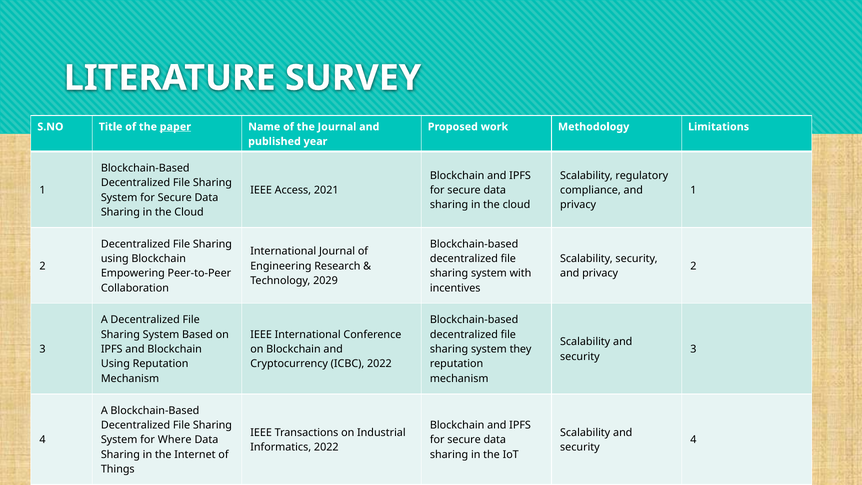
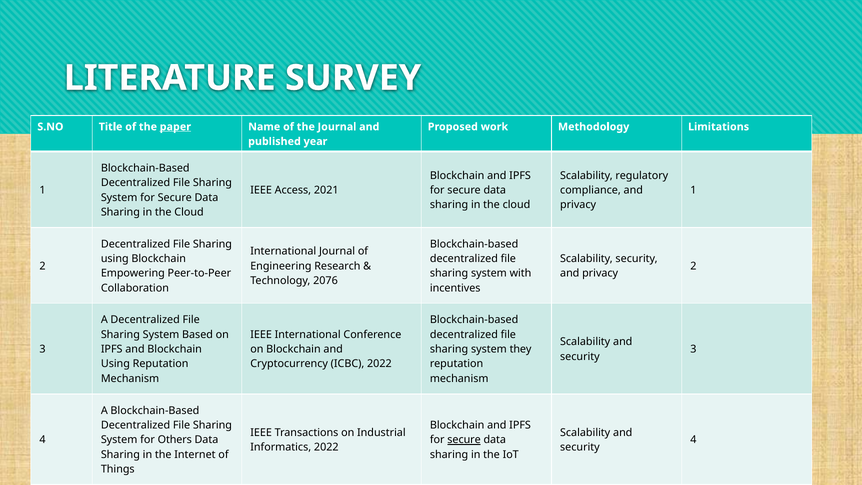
2029: 2029 -> 2076
Where: Where -> Others
secure at (464, 440) underline: none -> present
